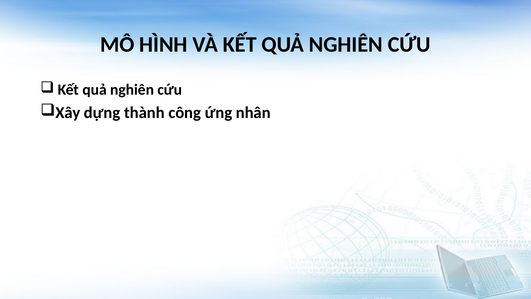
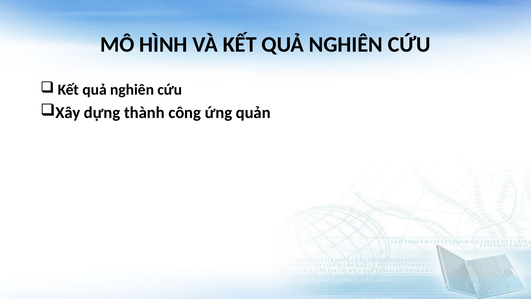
nhân: nhân -> quản
